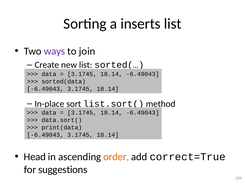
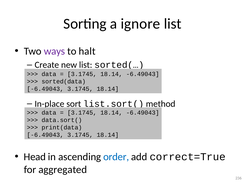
inserts: inserts -> ignore
join: join -> halt
order colour: orange -> blue
suggestions: suggestions -> aggregated
